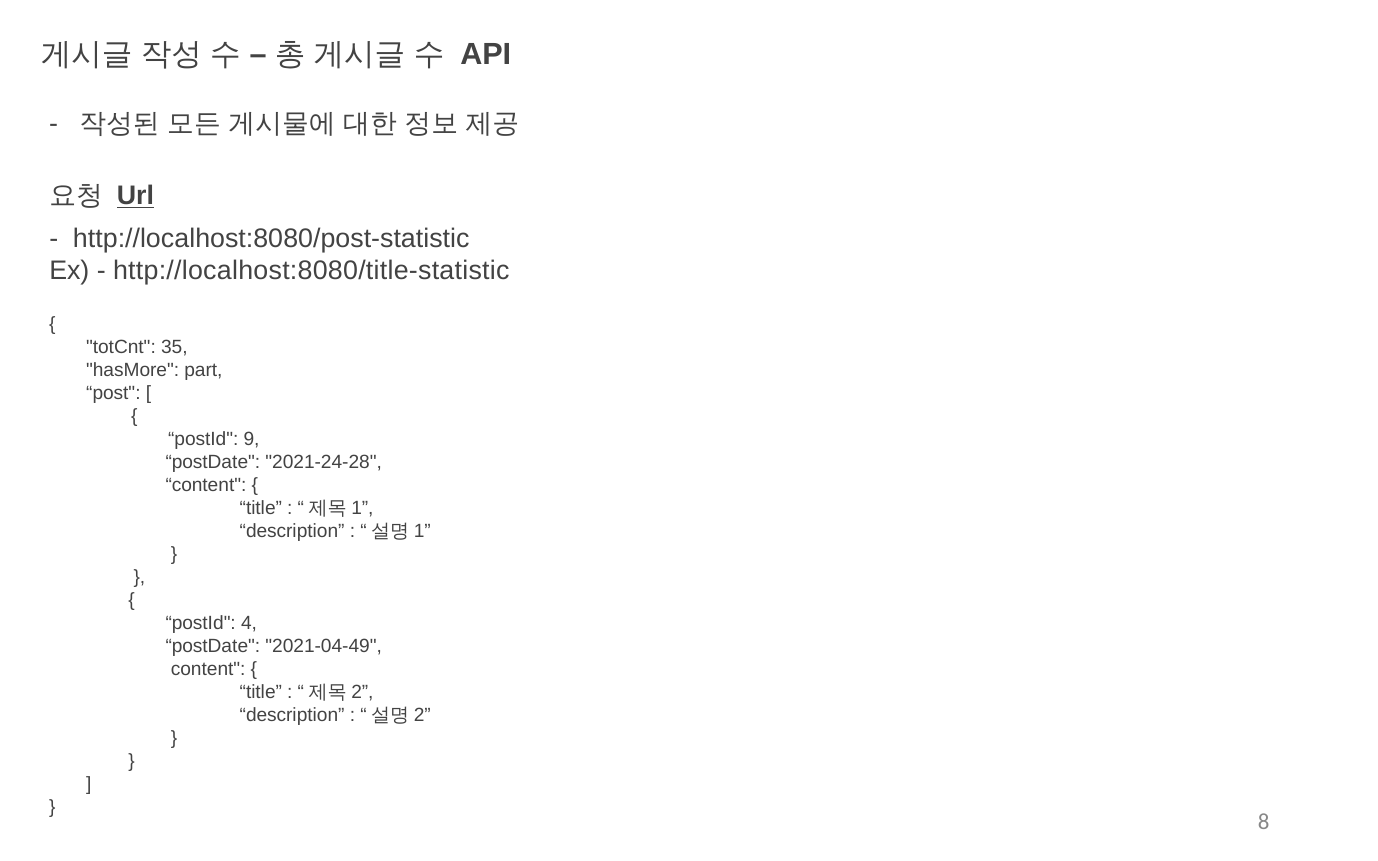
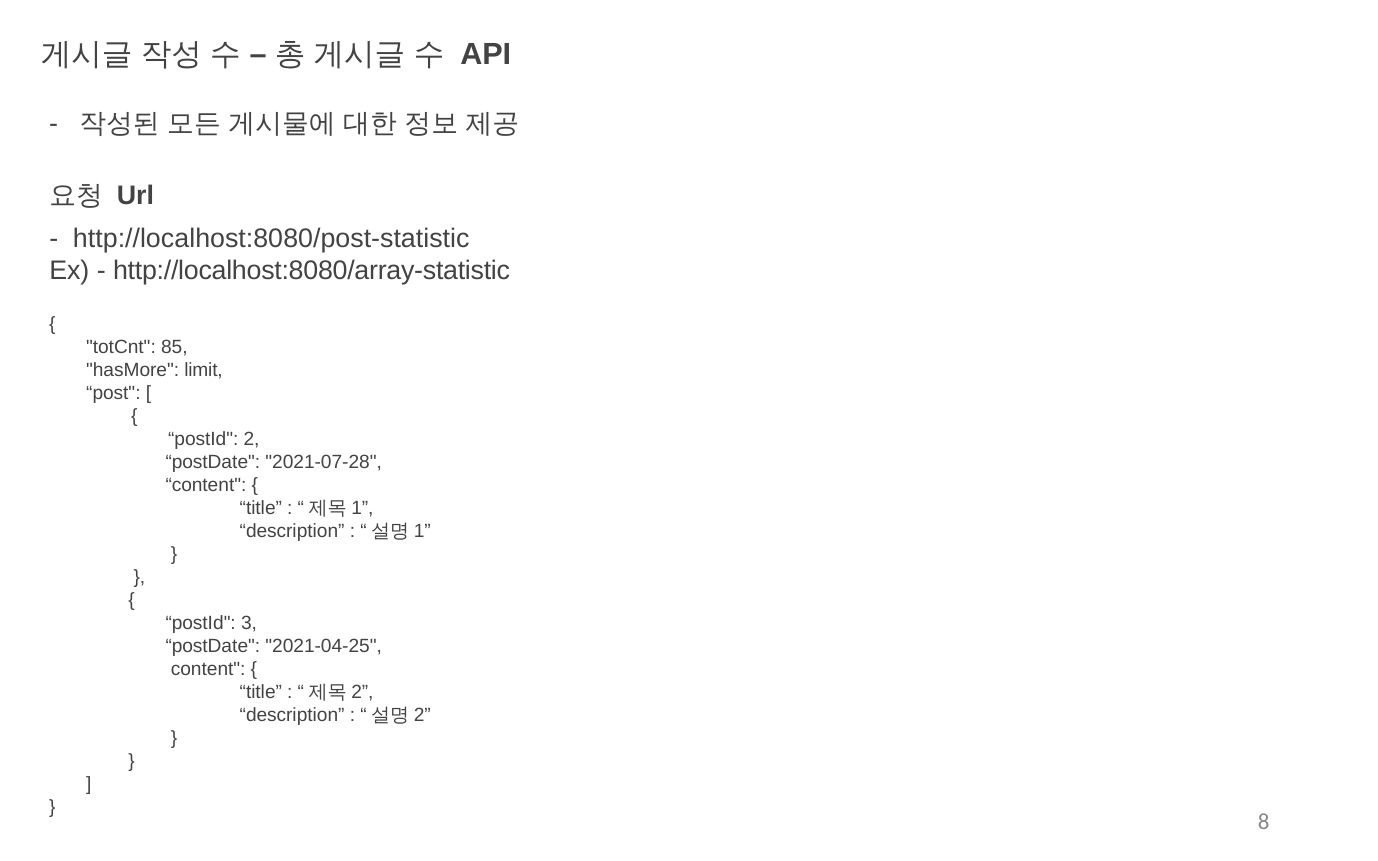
Url underline: present -> none
http://localhost:8080/title-statistic: http://localhost:8080/title-statistic -> http://localhost:8080/array-statistic
35: 35 -> 85
part: part -> limit
9: 9 -> 2
2021-24-28: 2021-24-28 -> 2021-07-28
4: 4 -> 3
2021-04-49: 2021-04-49 -> 2021-04-25
